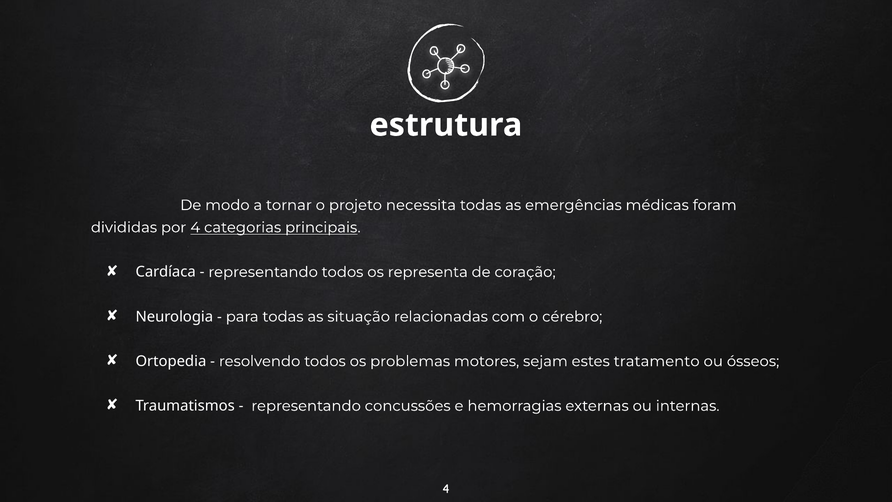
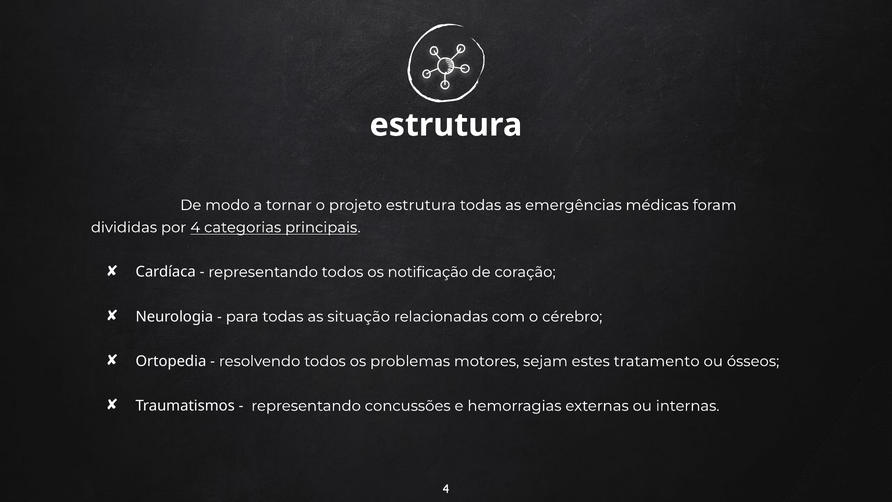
projeto necessita: necessita -> estrutura
representa: representa -> notificação
